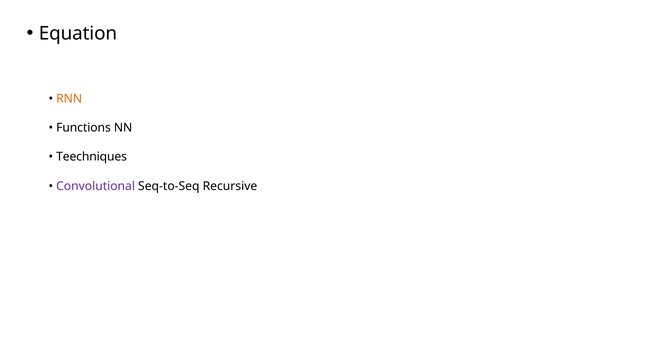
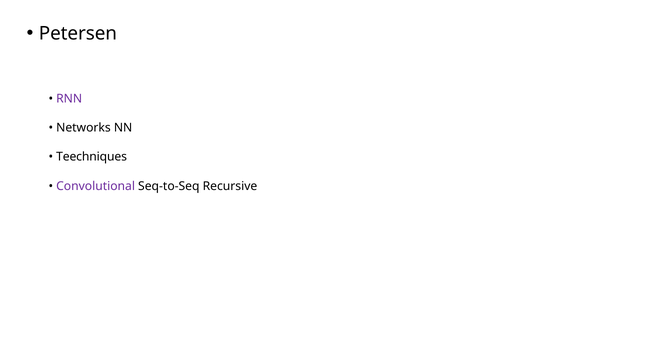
Equation: Equation -> Petersen
RNN colour: orange -> purple
Functions: Functions -> Networks
